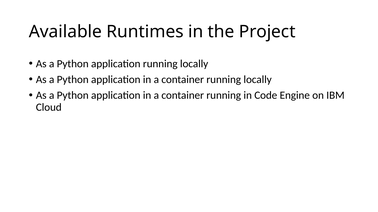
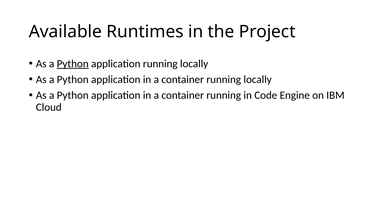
Python at (73, 64) underline: none -> present
